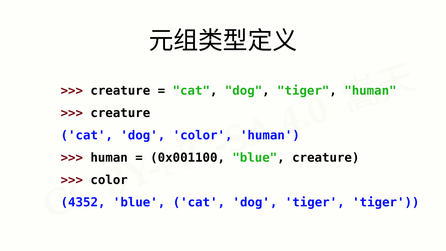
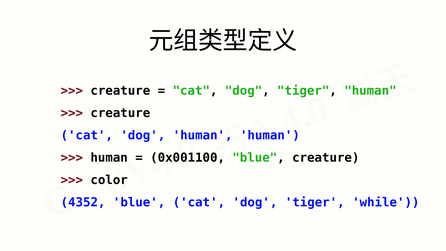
dog color: color -> human
tiger tiger: tiger -> while
